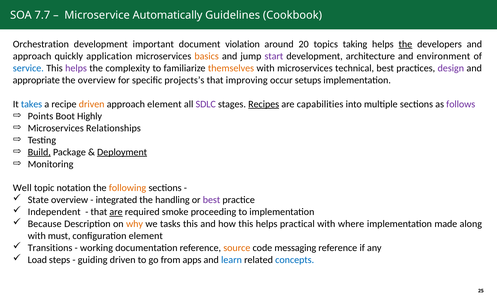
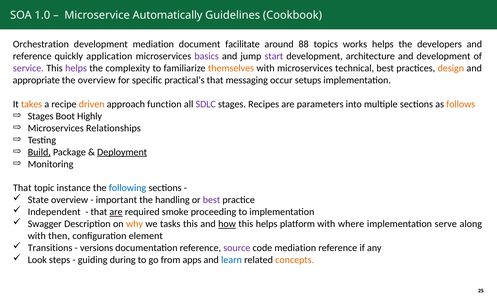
7.7: 7.7 -> 1.0
development important: important -> mediation
violation: violation -> facilitate
20: 20 -> 88
taking: taking -> works
the at (405, 44) underline: present -> none
approach at (32, 56): approach -> reference
basics colour: orange -> purple
and environment: environment -> development
service colour: blue -> purple
design colour: purple -> orange
projects’s: projects’s -> practical’s
improving: improving -> messaging
takes colour: blue -> orange
approach element: element -> function
Recipes underline: present -> none
capabilities: capabilities -> parameters
follows colour: purple -> orange
Points at (41, 116): Points -> Stages
Well at (22, 188): Well -> That
notation: notation -> instance
following colour: orange -> blue
integrated: integrated -> important
Because: Because -> Swagger
how underline: none -> present
practical: practical -> platform
made: made -> serve
must: must -> then
working: working -> versions
source colour: orange -> purple
code messaging: messaging -> mediation
Load: Load -> Look
guiding driven: driven -> during
concepts colour: blue -> orange
